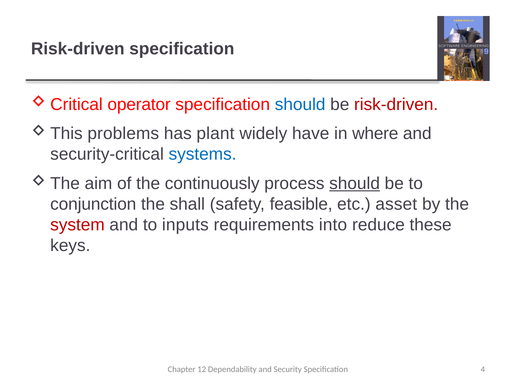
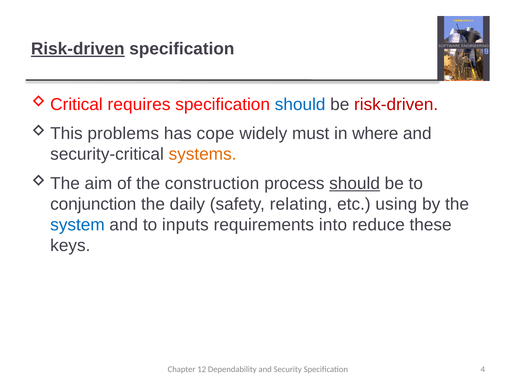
Risk-driven at (78, 49) underline: none -> present
operator: operator -> requires
plant: plant -> cope
have: have -> must
systems colour: blue -> orange
continuously: continuously -> construction
shall: shall -> daily
feasible: feasible -> relating
asset: asset -> using
system colour: red -> blue
